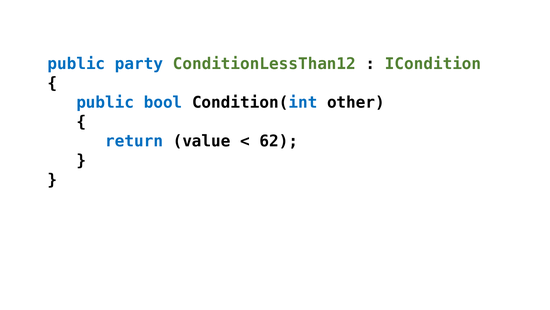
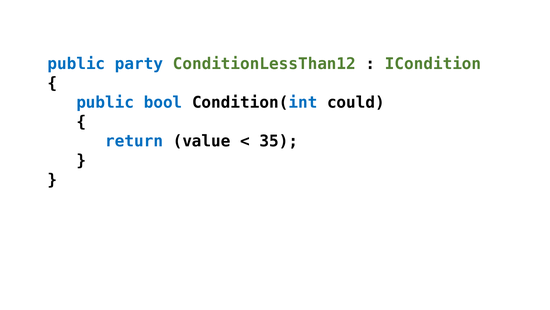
other: other -> could
62: 62 -> 35
